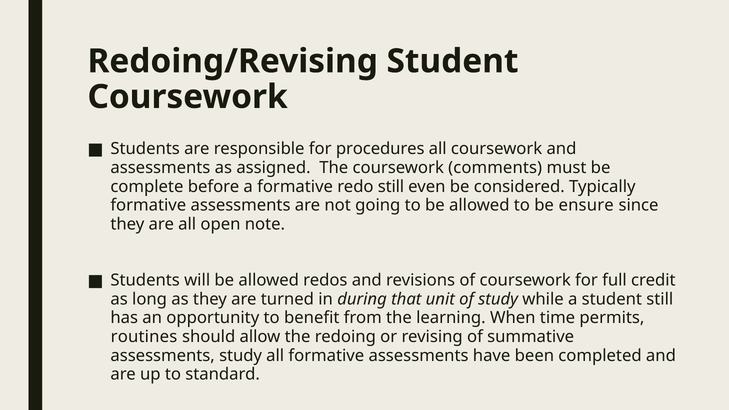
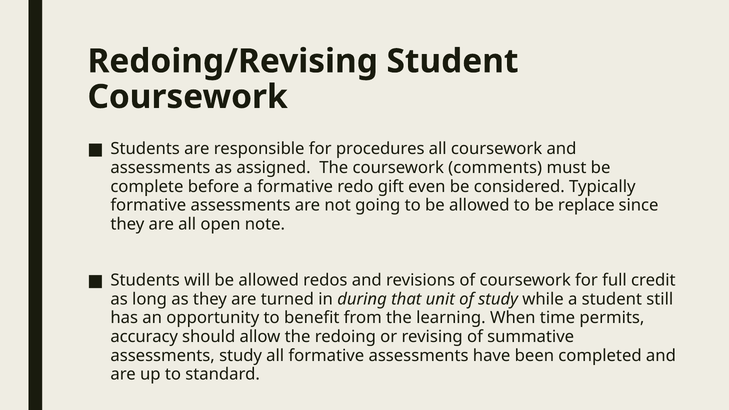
redo still: still -> gift
ensure: ensure -> replace
routines: routines -> accuracy
